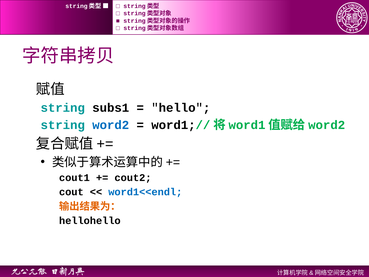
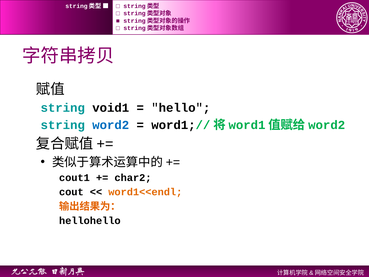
subs1: subs1 -> void1
cout2: cout2 -> char2
word1<<endl colour: blue -> orange
